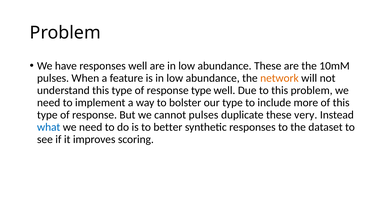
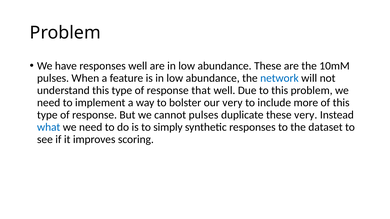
network colour: orange -> blue
response type: type -> that
our type: type -> very
better: better -> simply
